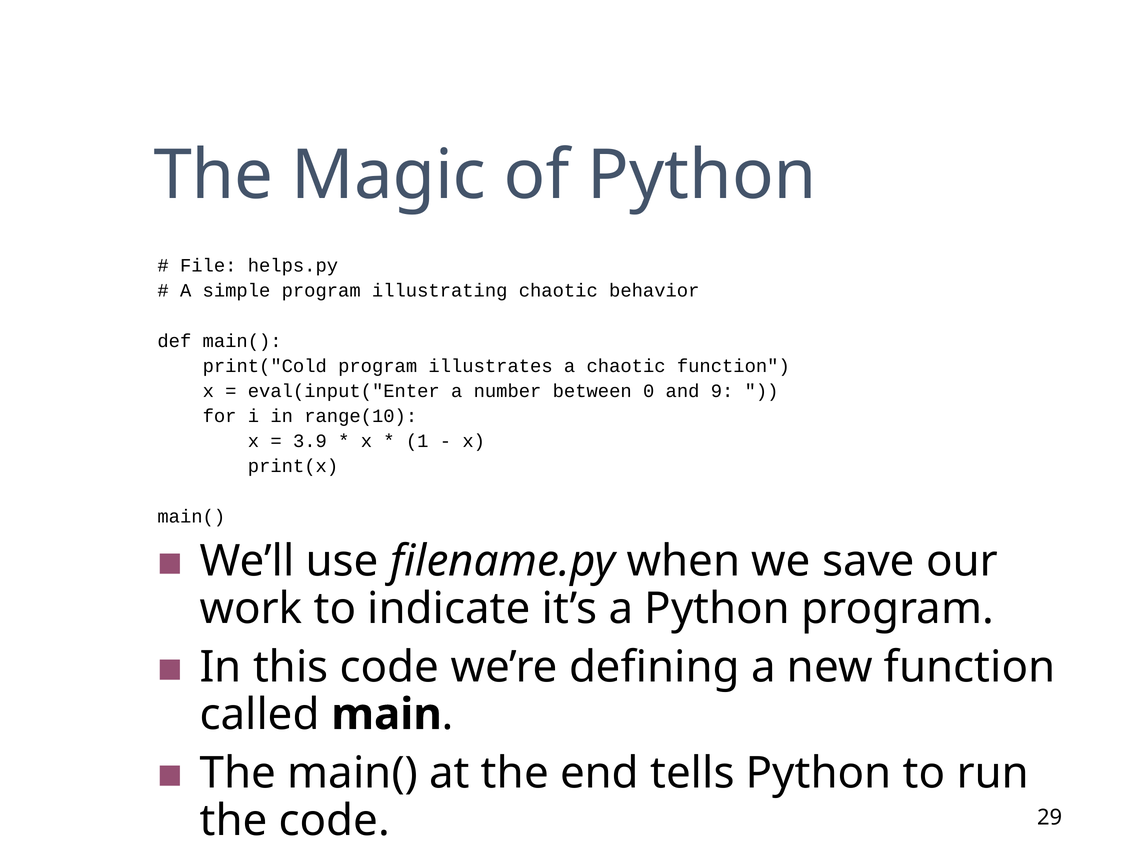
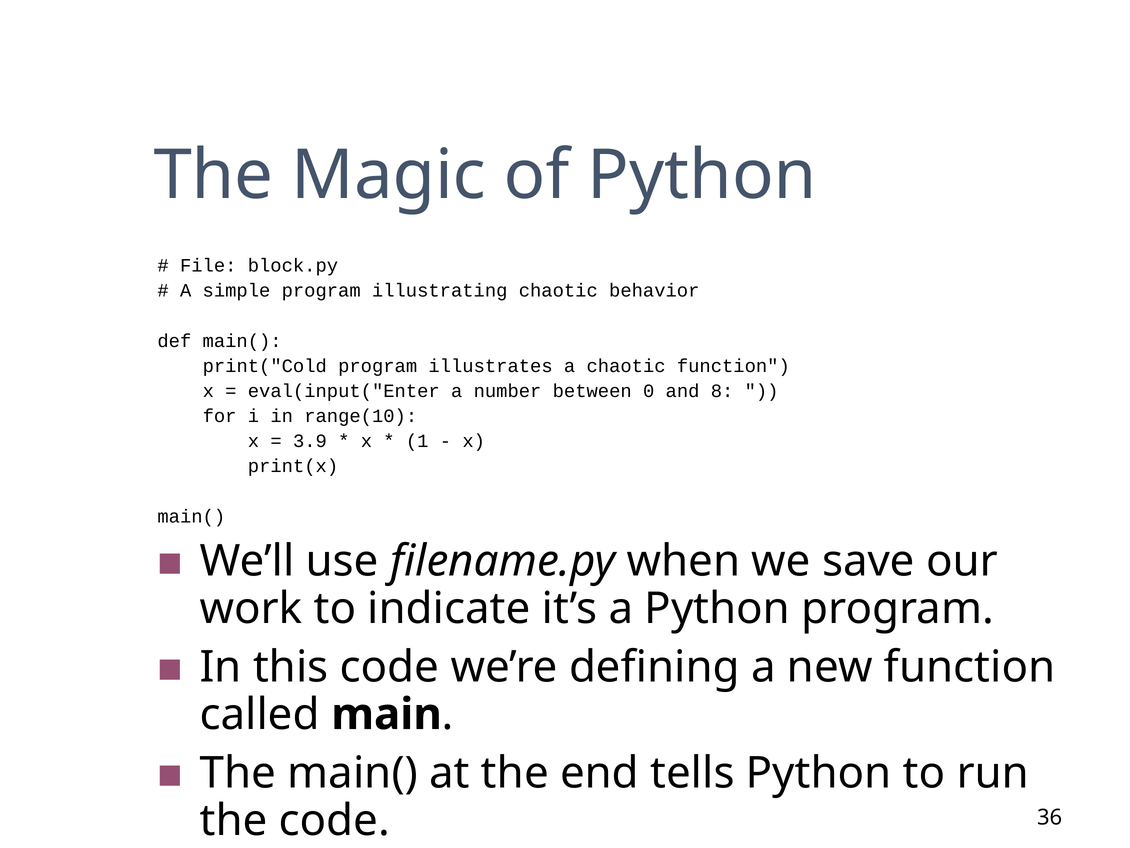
helps.py: helps.py -> block.py
9: 9 -> 8
29: 29 -> 36
